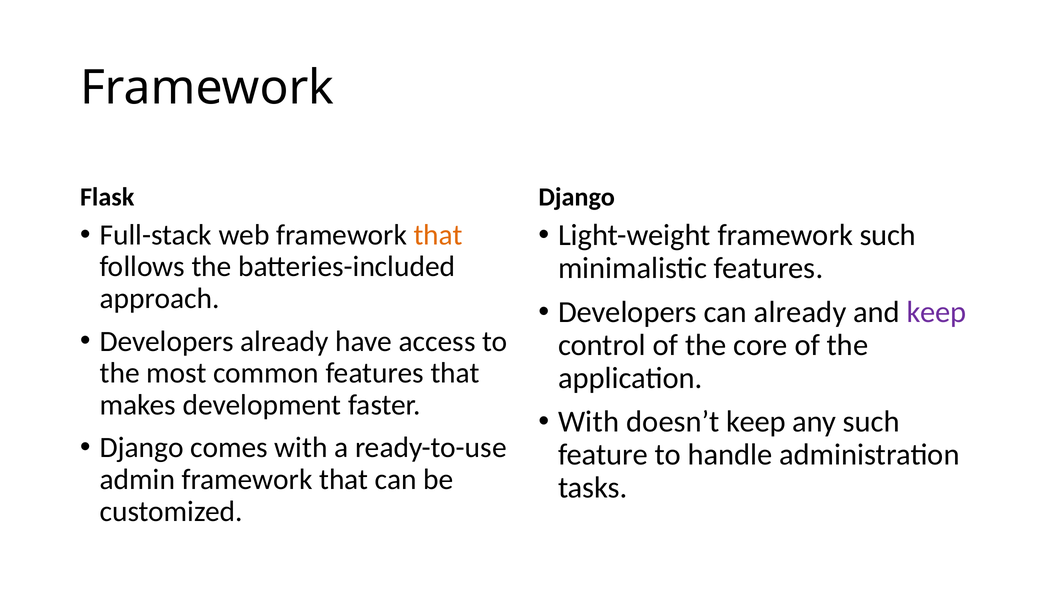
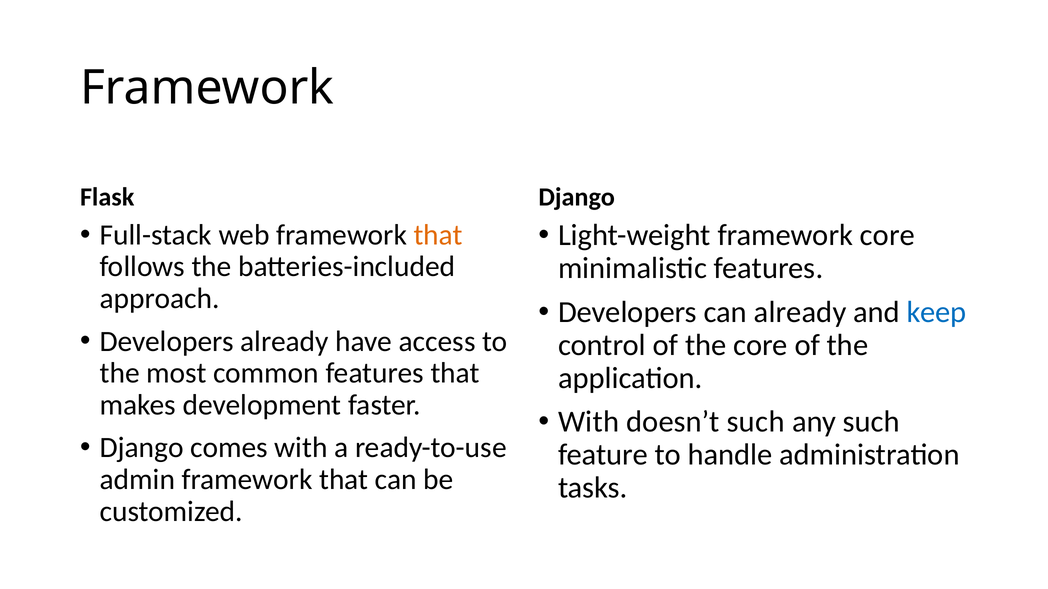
framework such: such -> core
keep at (937, 312) colour: purple -> blue
doesn’t keep: keep -> such
